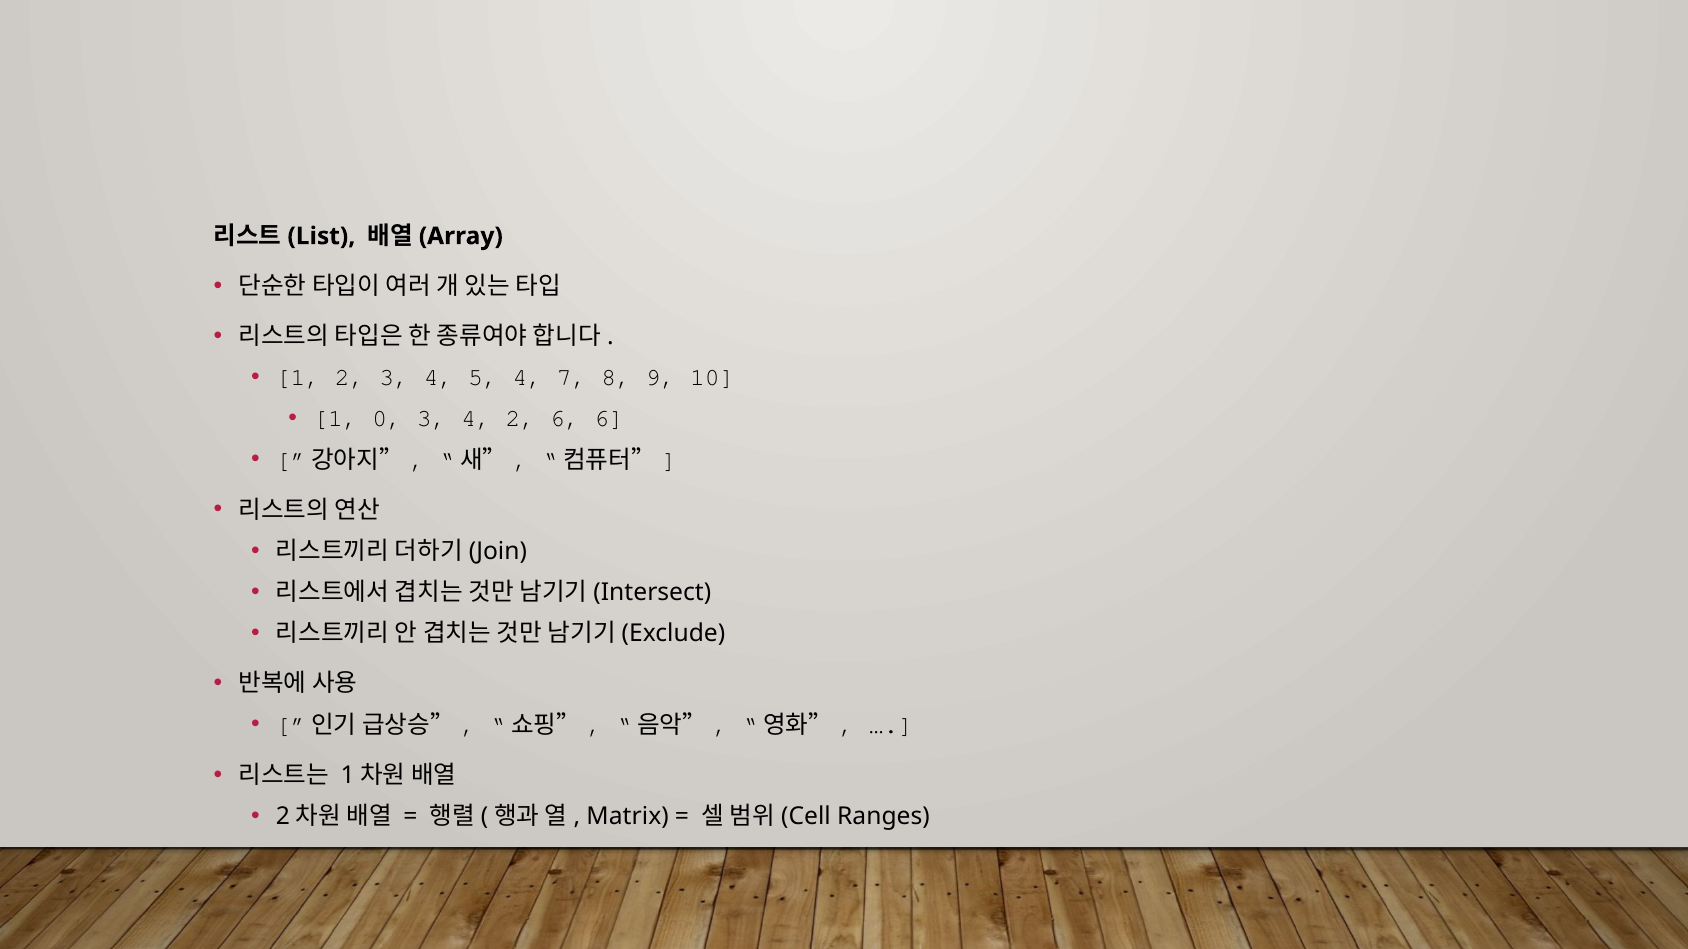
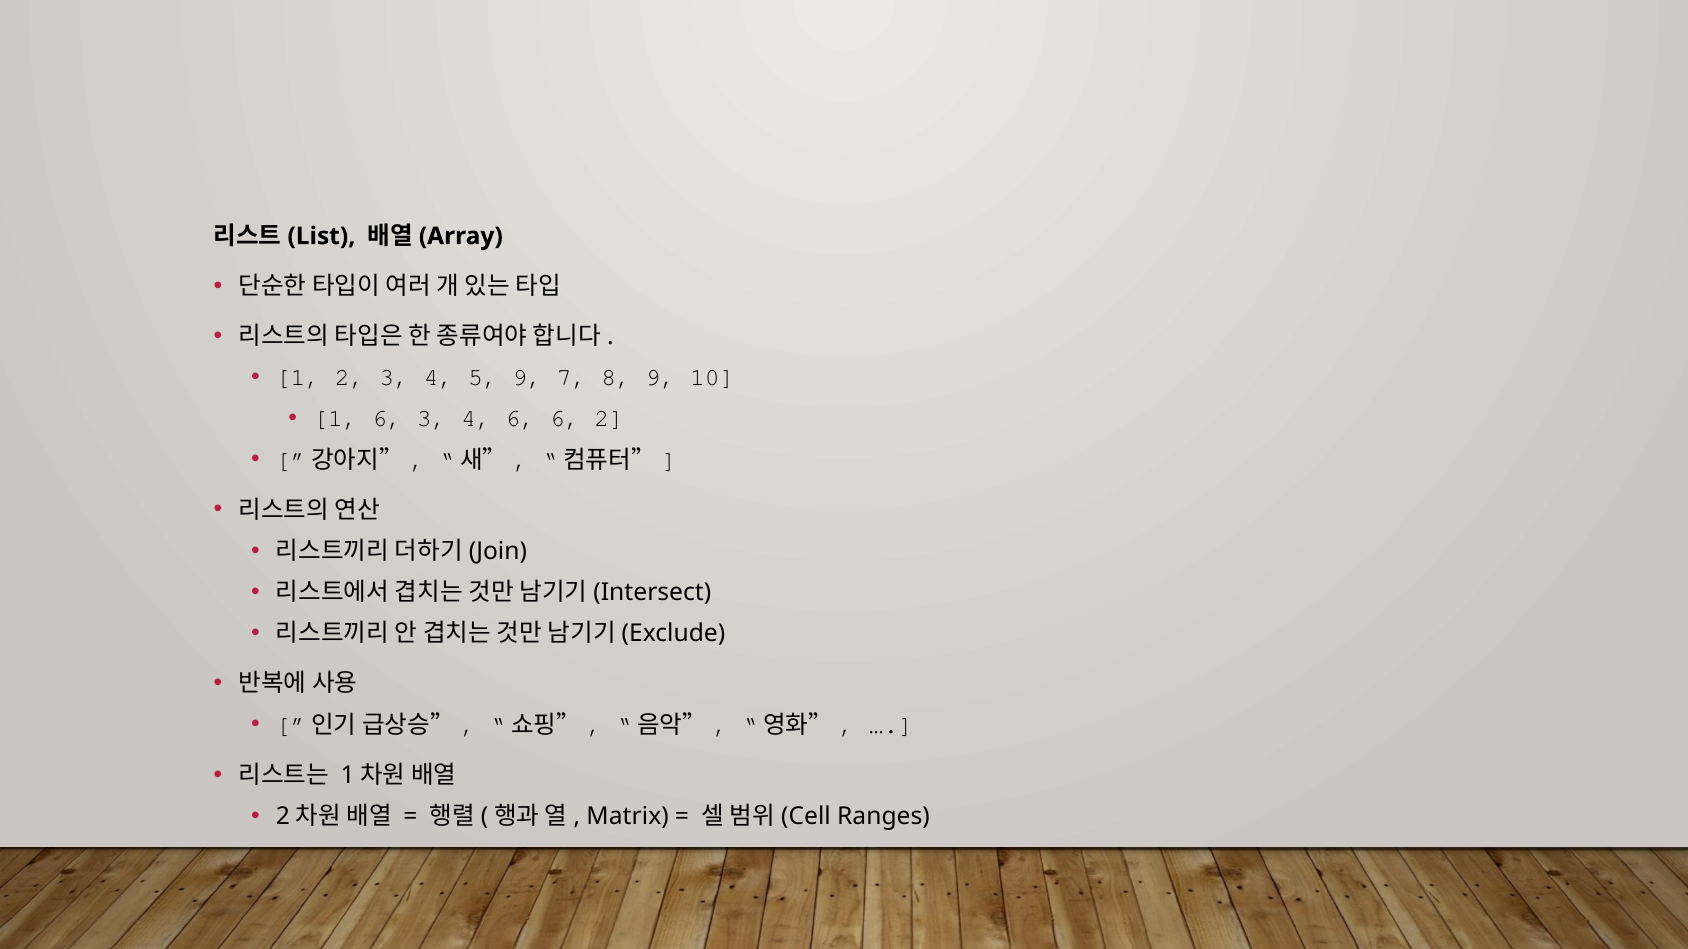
5 4: 4 -> 9
1 0: 0 -> 6
4 2: 2 -> 6
6 6: 6 -> 2
